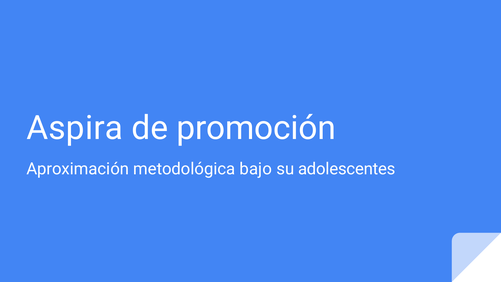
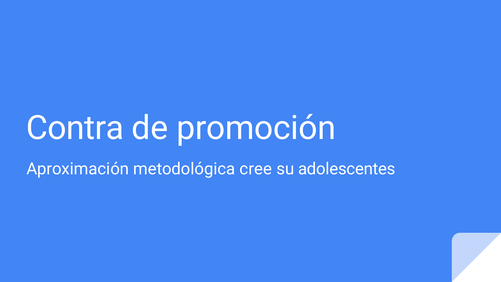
Aspira: Aspira -> Contra
bajo: bajo -> cree
